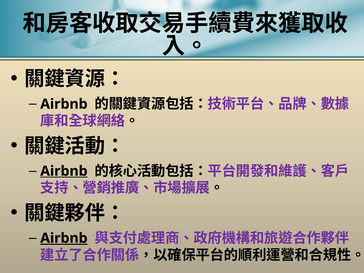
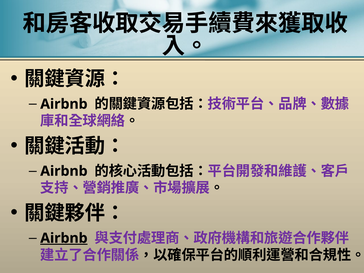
Airbnb at (64, 171) underline: present -> none
